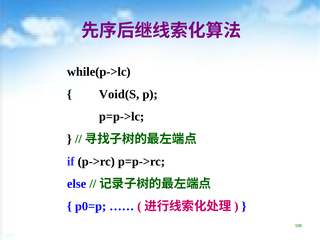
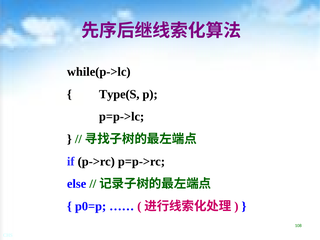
Void(S: Void(S -> Type(S
